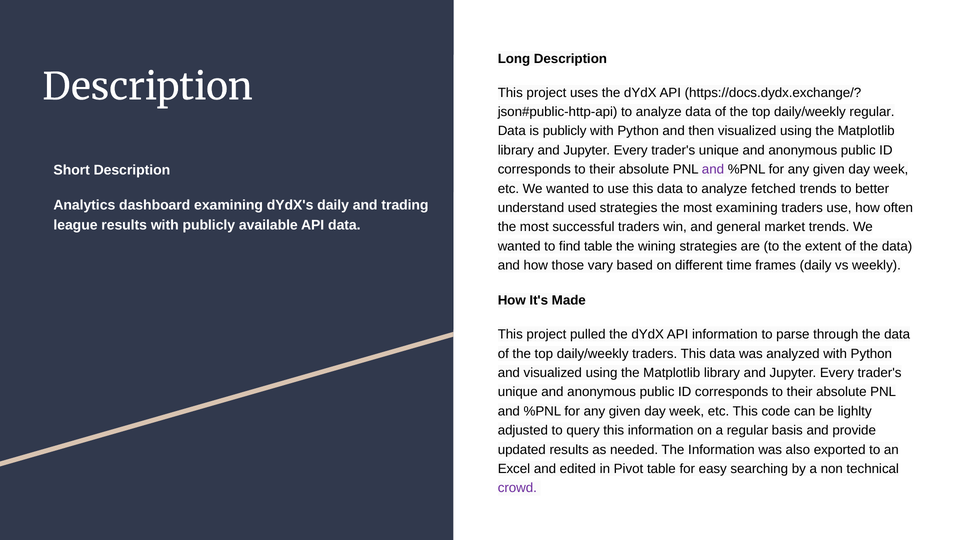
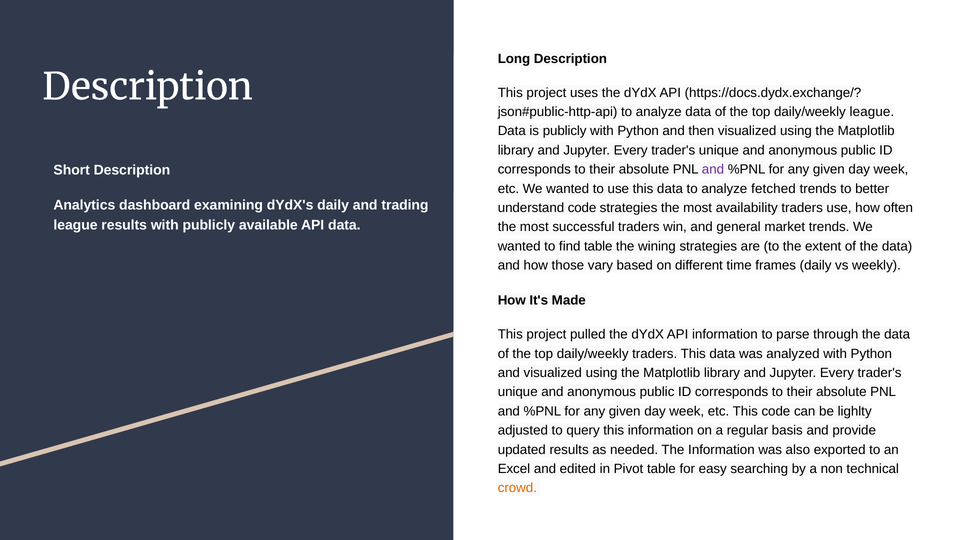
daily/weekly regular: regular -> league
understand used: used -> code
most examining: examining -> availability
crowd colour: purple -> orange
